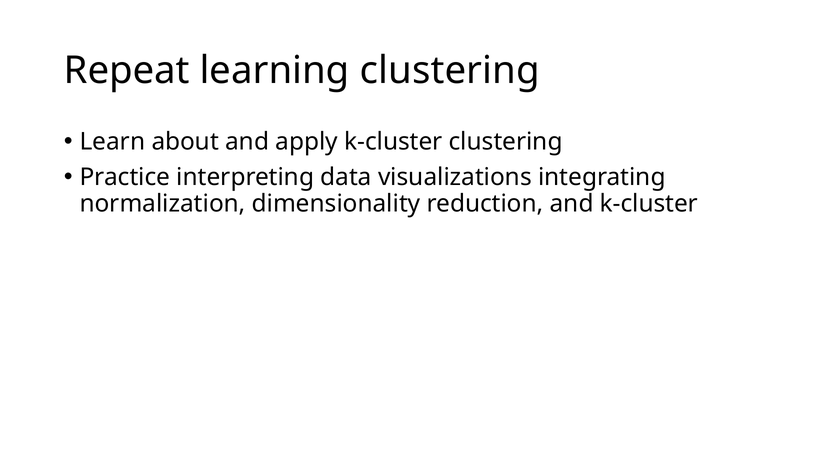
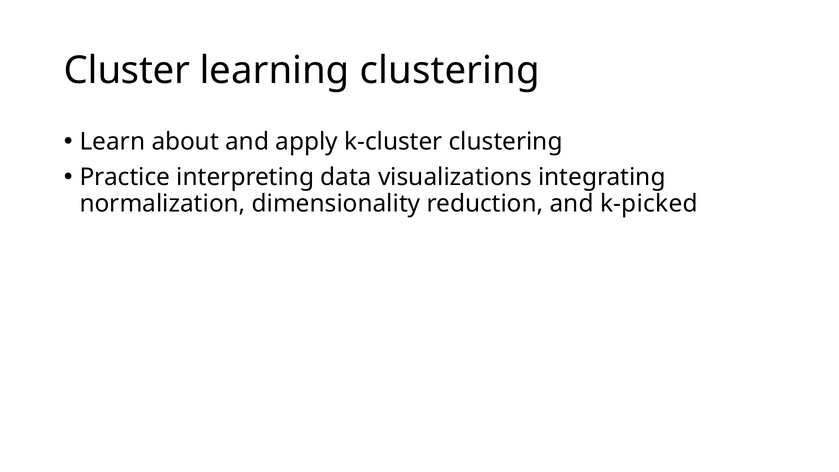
Repeat: Repeat -> Cluster
and k-cluster: k-cluster -> k-picked
